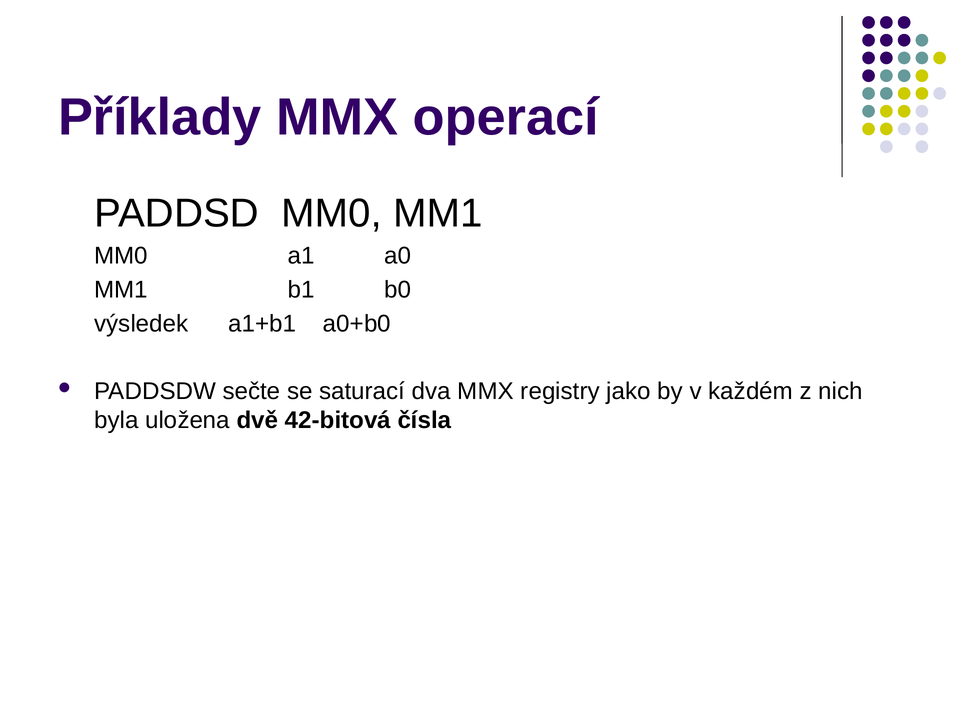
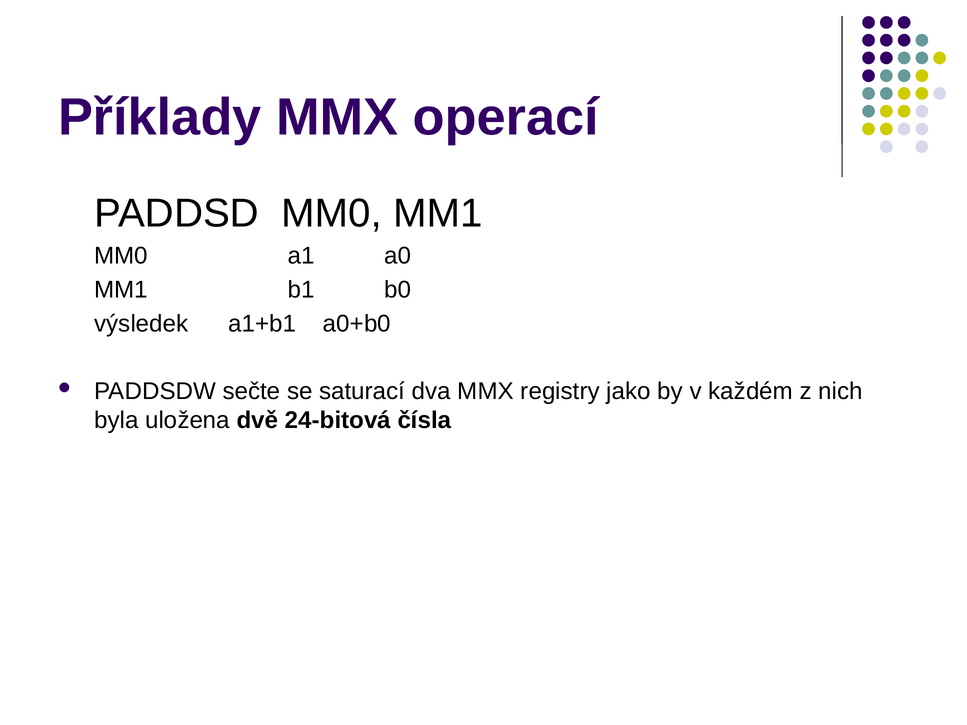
42-bitová: 42-bitová -> 24-bitová
